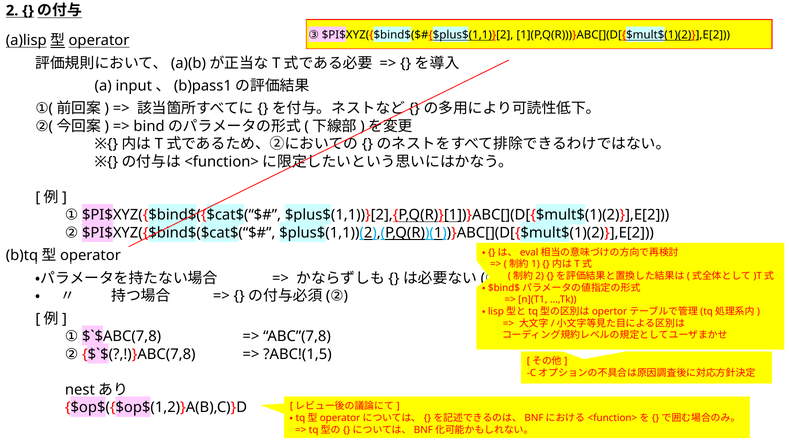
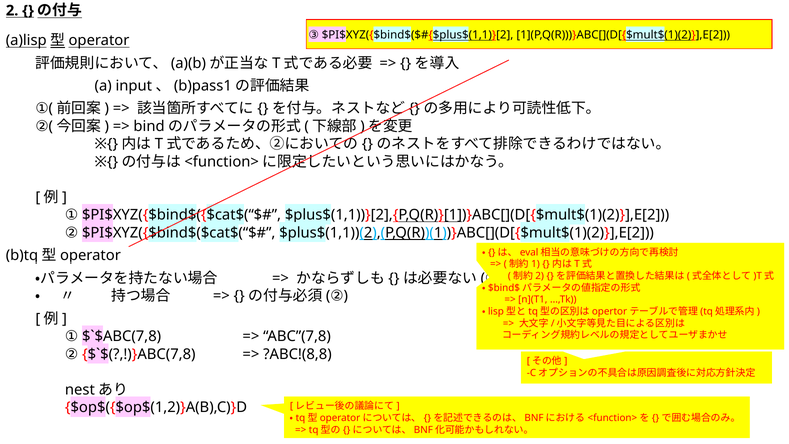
?ABC!(1,5: ?ABC!(1,5 -> ?ABC!(8,8
